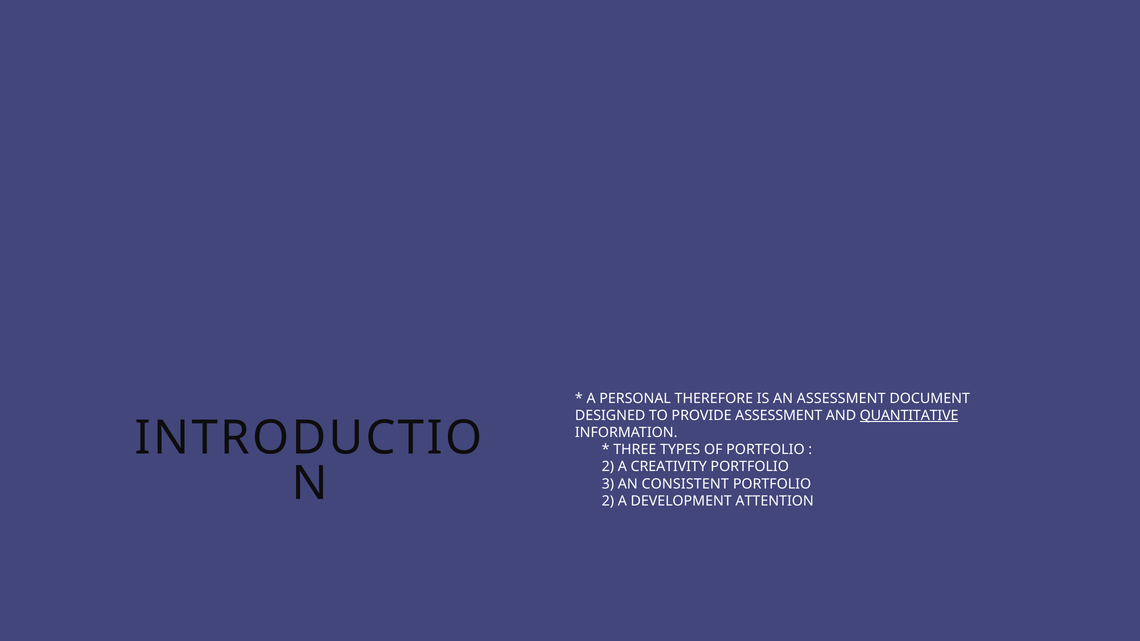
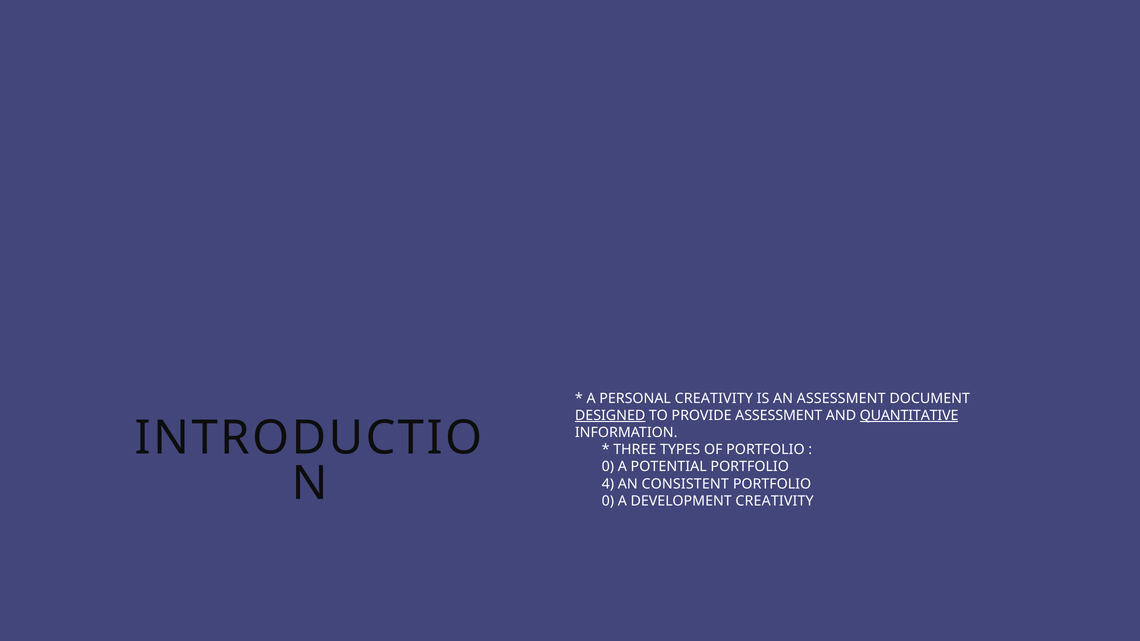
PERSONAL THEREFORE: THEREFORE -> CREATIVITY
DESIGNED underline: none -> present
2 at (608, 467): 2 -> 0
CREATIVITY: CREATIVITY -> POTENTIAL
3: 3 -> 4
2 at (608, 501): 2 -> 0
DEVELOPMENT ATTENTION: ATTENTION -> CREATIVITY
